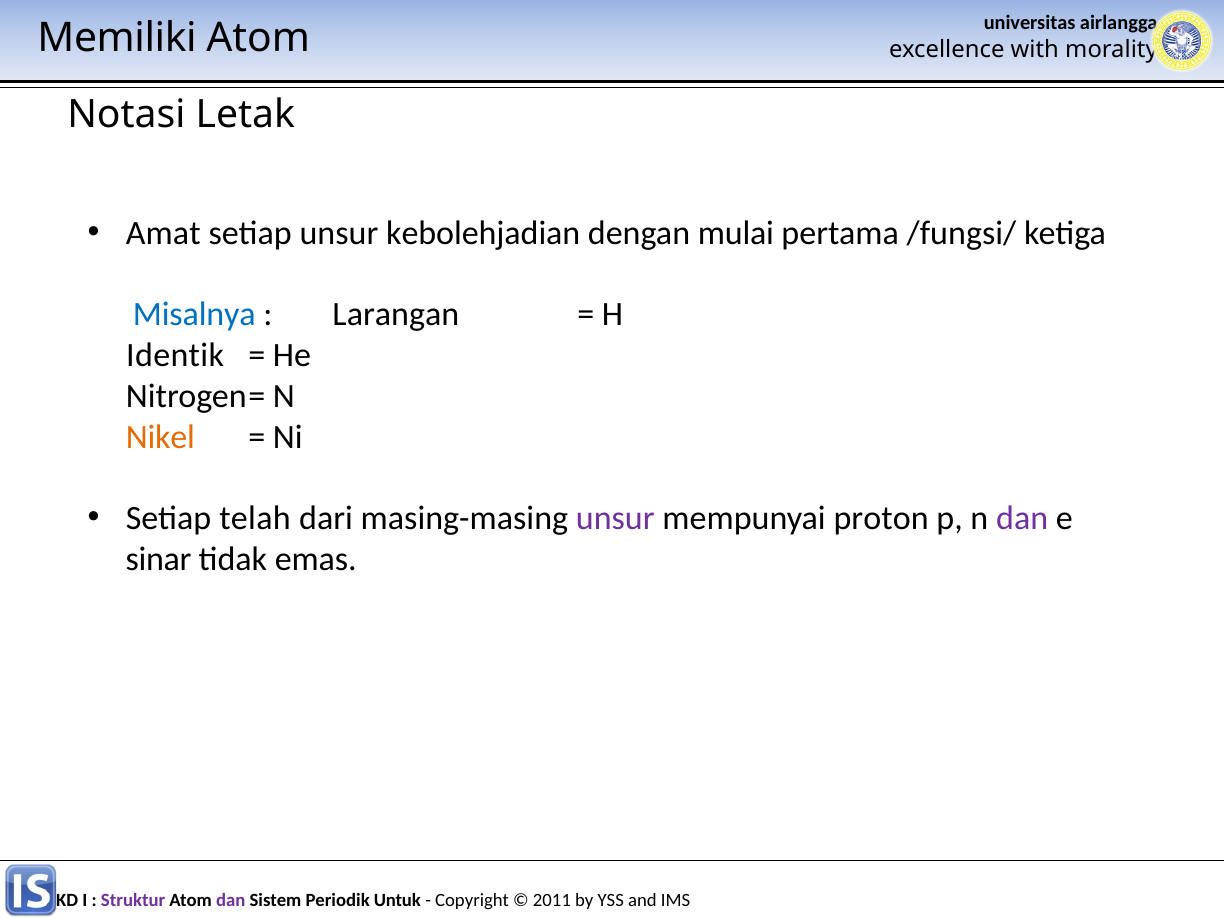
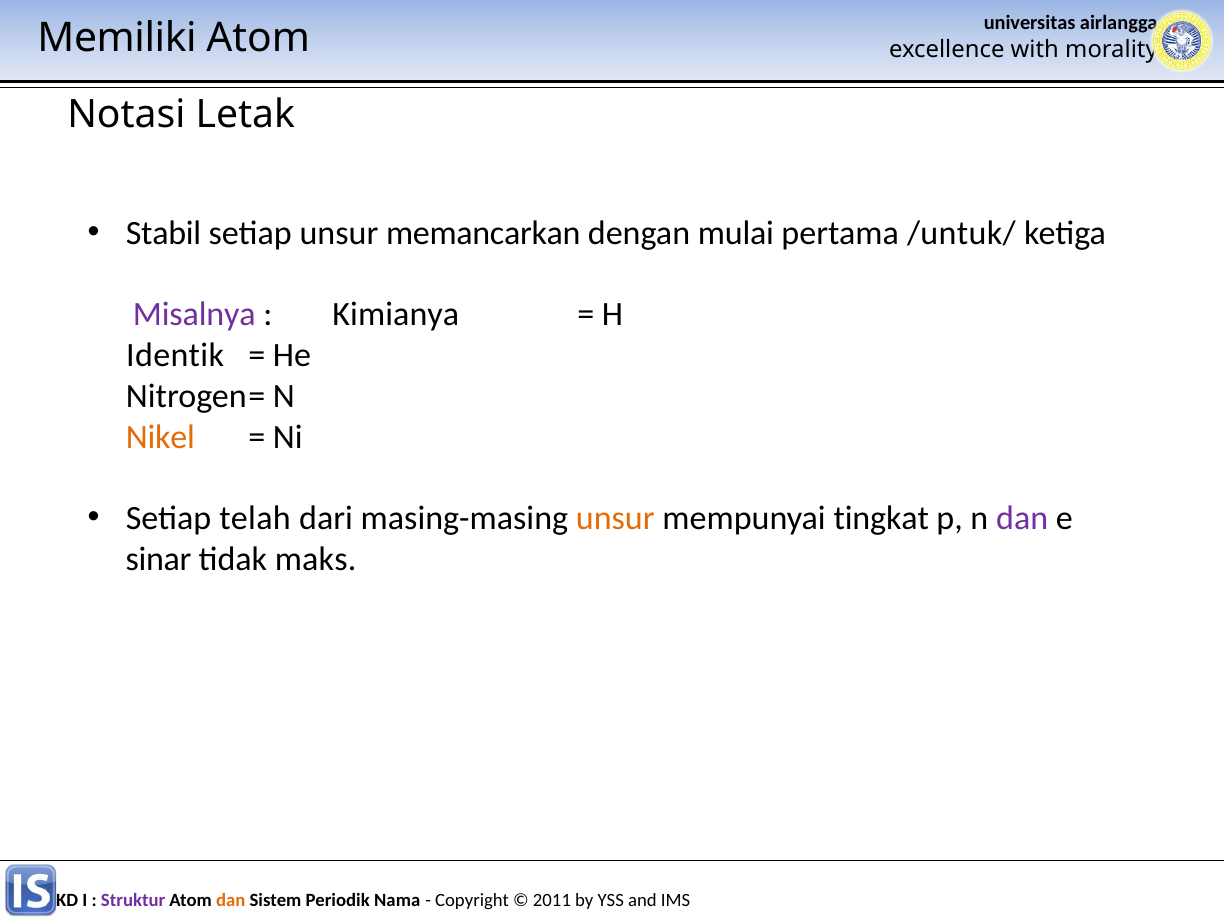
Amat: Amat -> Stabil
kebolehjadian: kebolehjadian -> memancarkan
/fungsi/: /fungsi/ -> /untuk/
Misalnya colour: blue -> purple
Larangan: Larangan -> Kimianya
unsur at (615, 519) colour: purple -> orange
proton: proton -> tingkat
emas: emas -> maks
dan at (231, 900) colour: purple -> orange
Untuk: Untuk -> Nama
